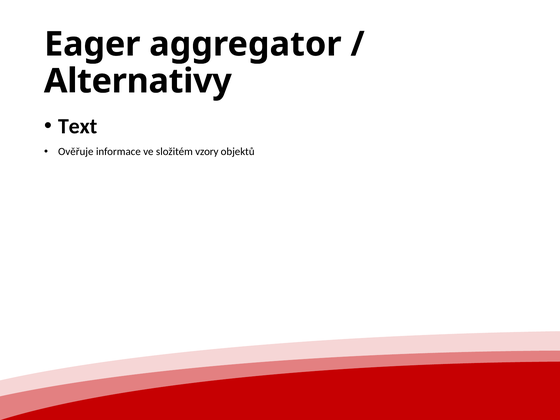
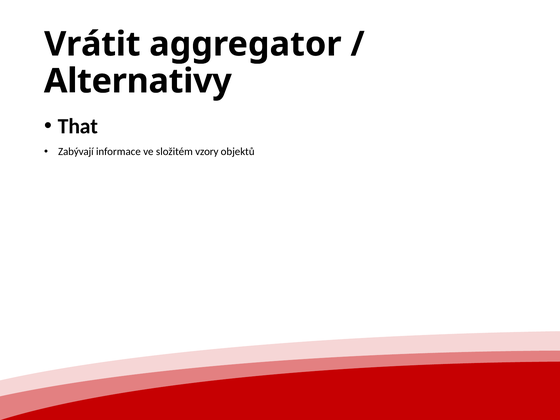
Eager: Eager -> Vrátit
Text: Text -> That
Ověřuje: Ověřuje -> Zabývají
